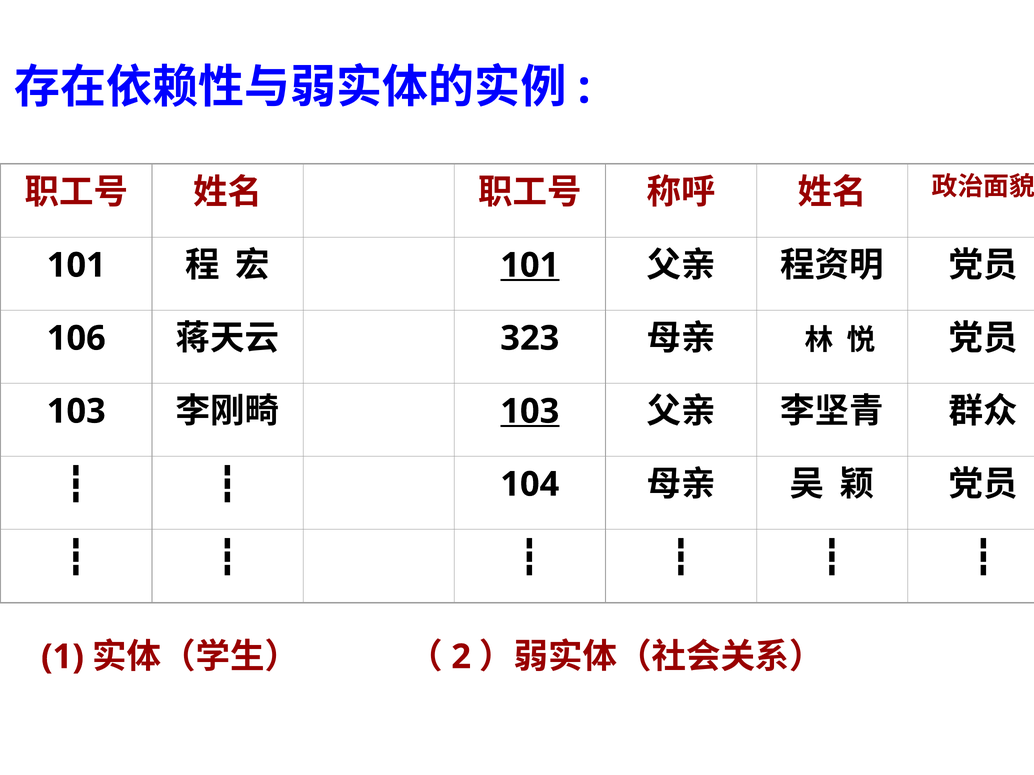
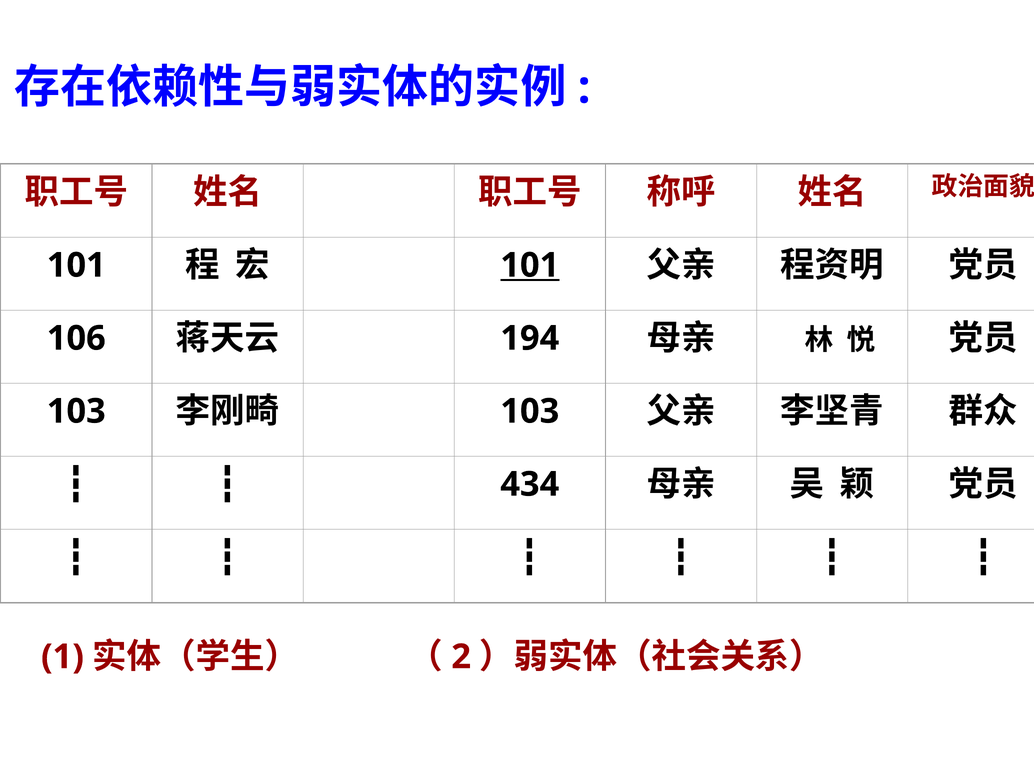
323: 323 -> 194
103 at (530, 412) underline: present -> none
104: 104 -> 434
